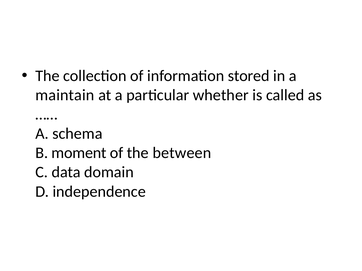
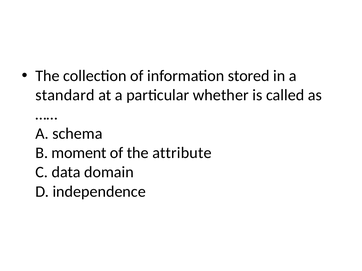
maintain: maintain -> standard
between: between -> attribute
